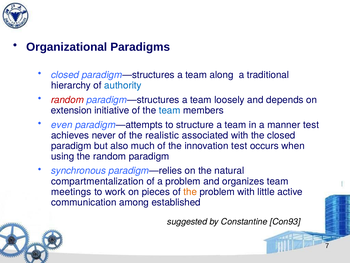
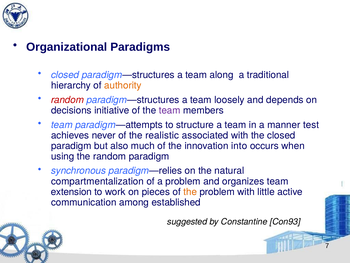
authority colour: blue -> orange
extension: extension -> decisions
team at (170, 110) colour: blue -> purple
even at (62, 125): even -> team
innovation test: test -> into
meetings: meetings -> extension
